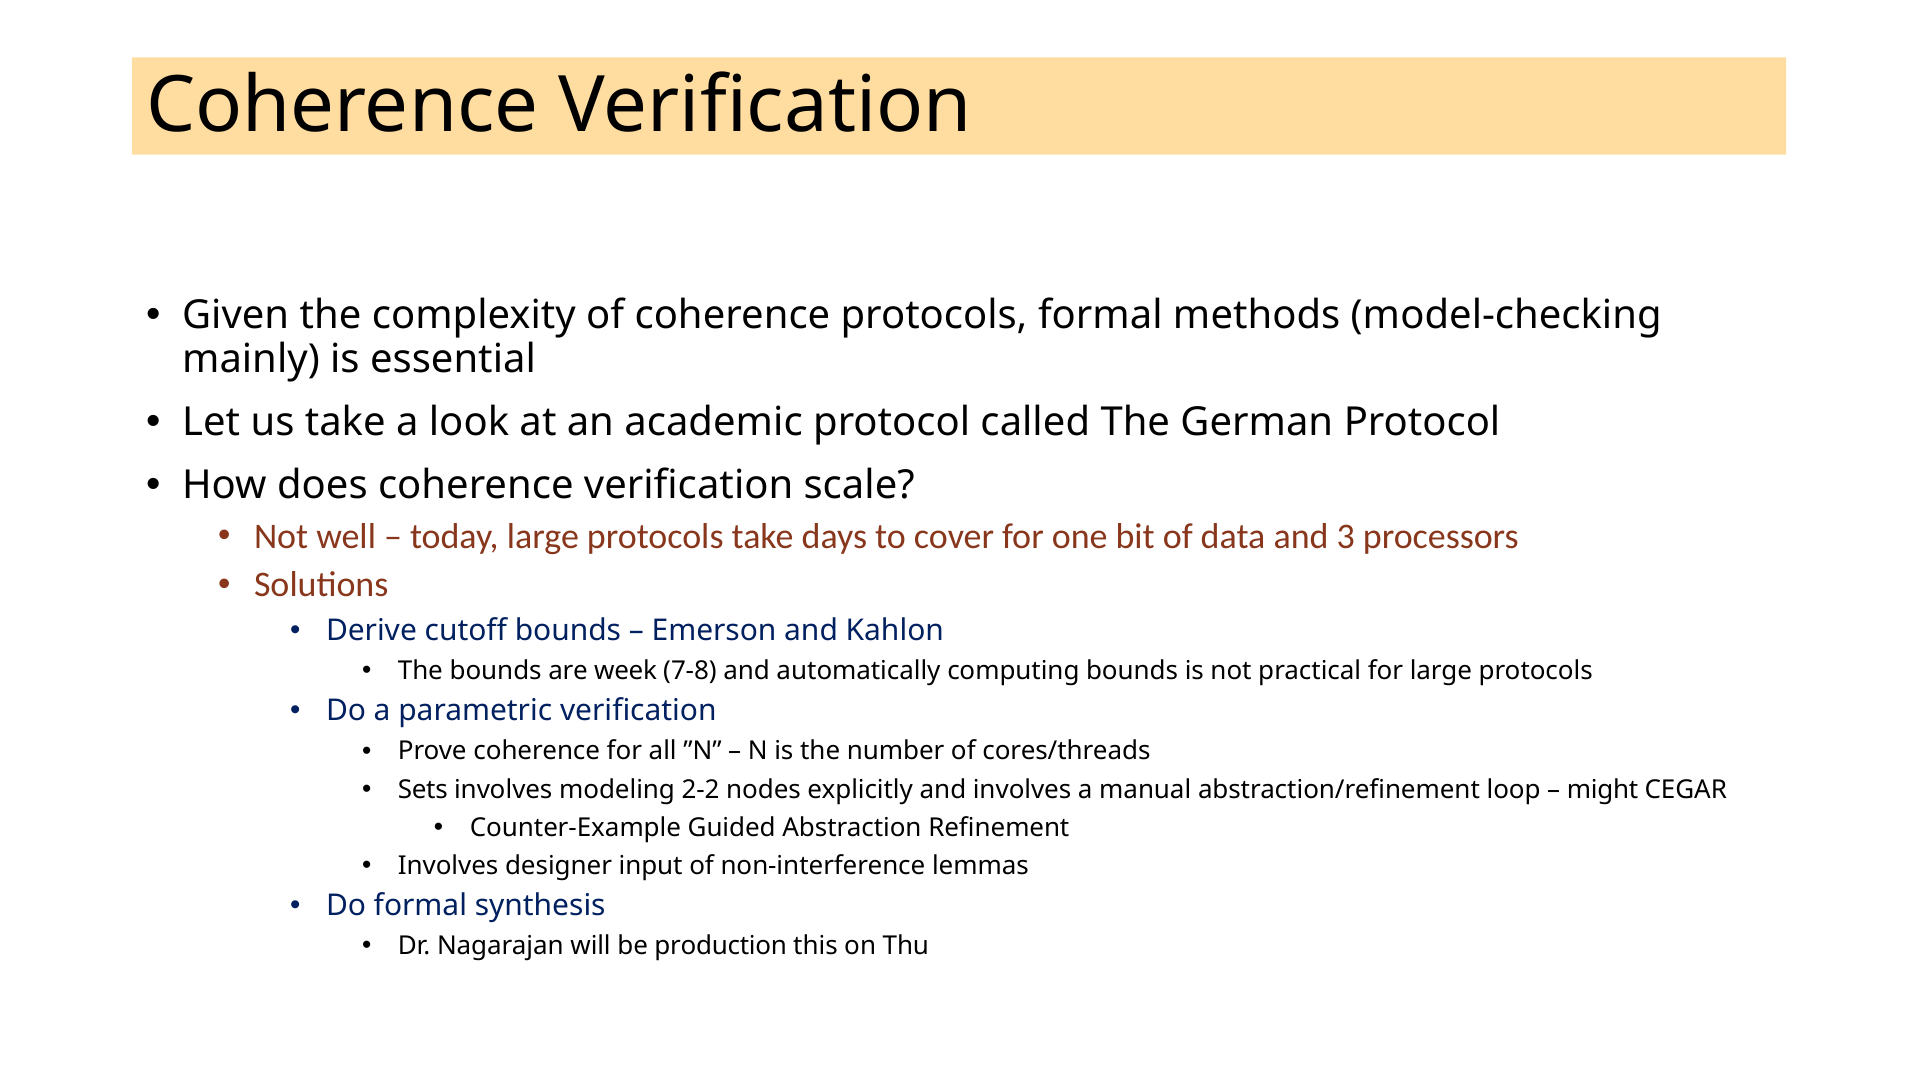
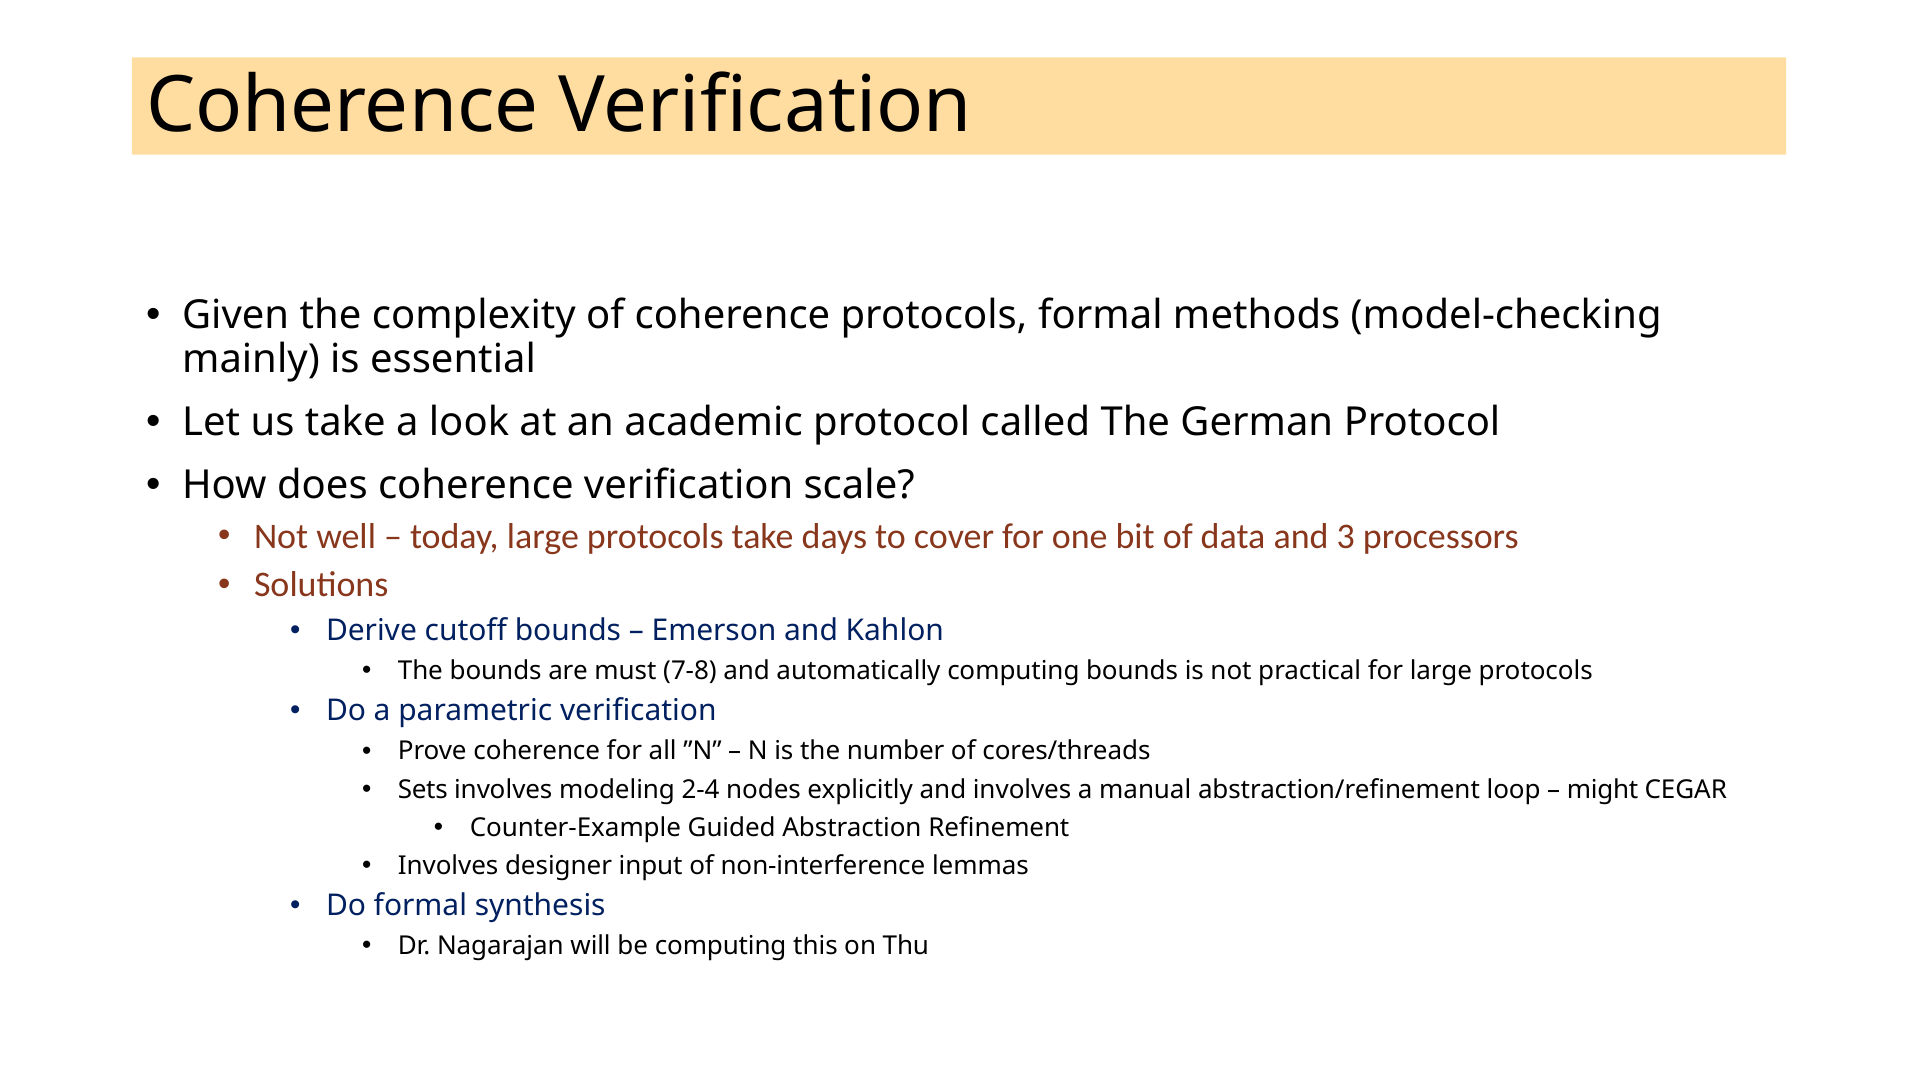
week: week -> must
2-2: 2-2 -> 2-4
be production: production -> computing
